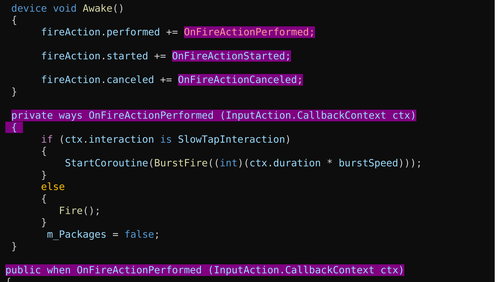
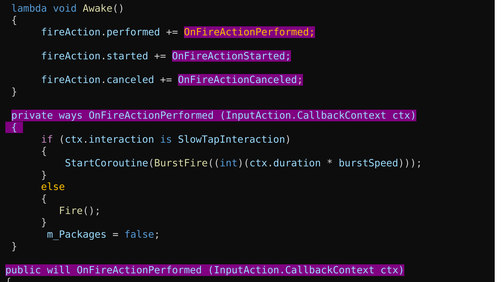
device: device -> lambda
OnFireActionPerformed at (249, 32) colour: pink -> yellow
when: when -> will
